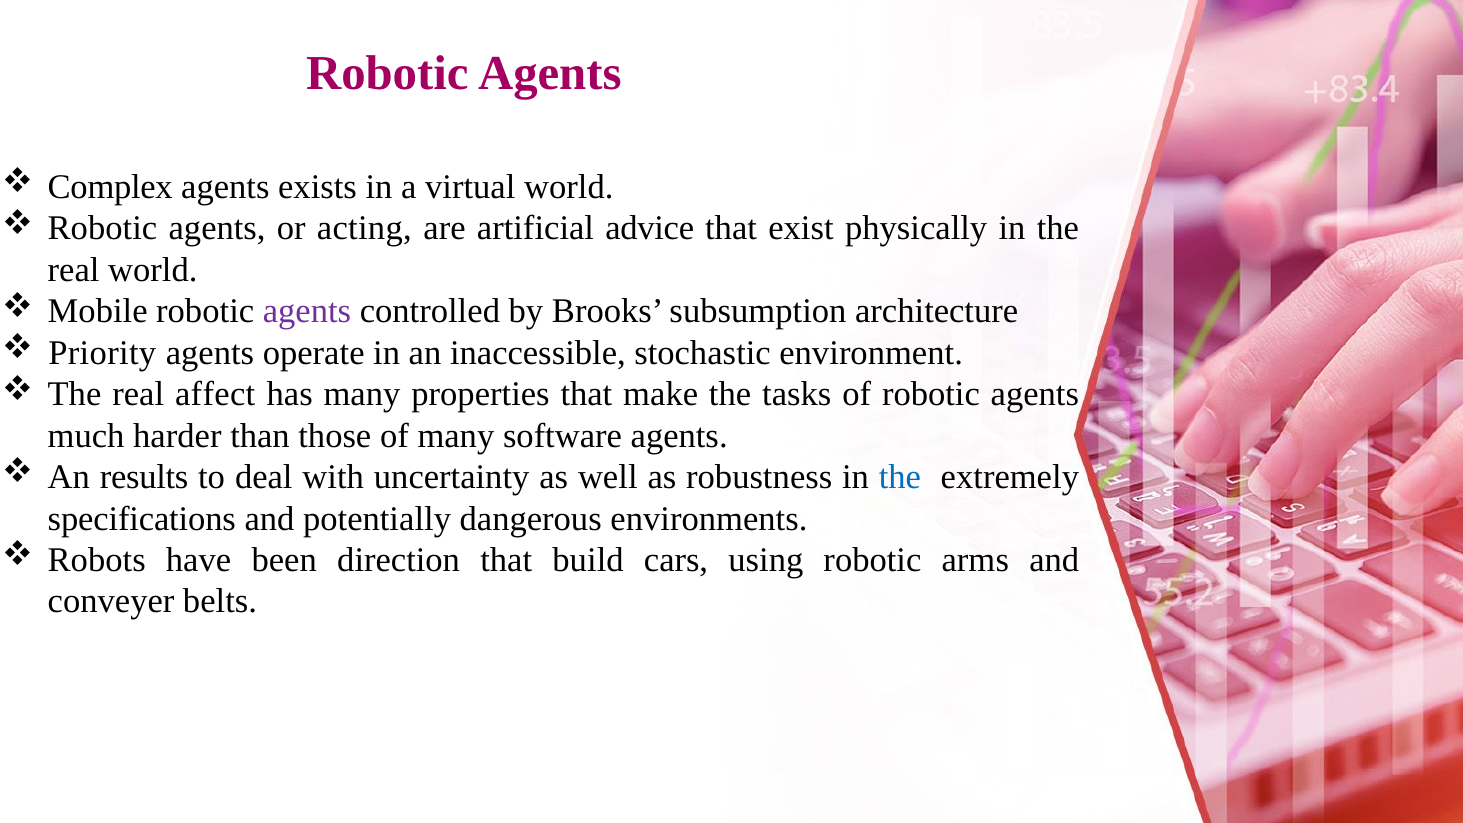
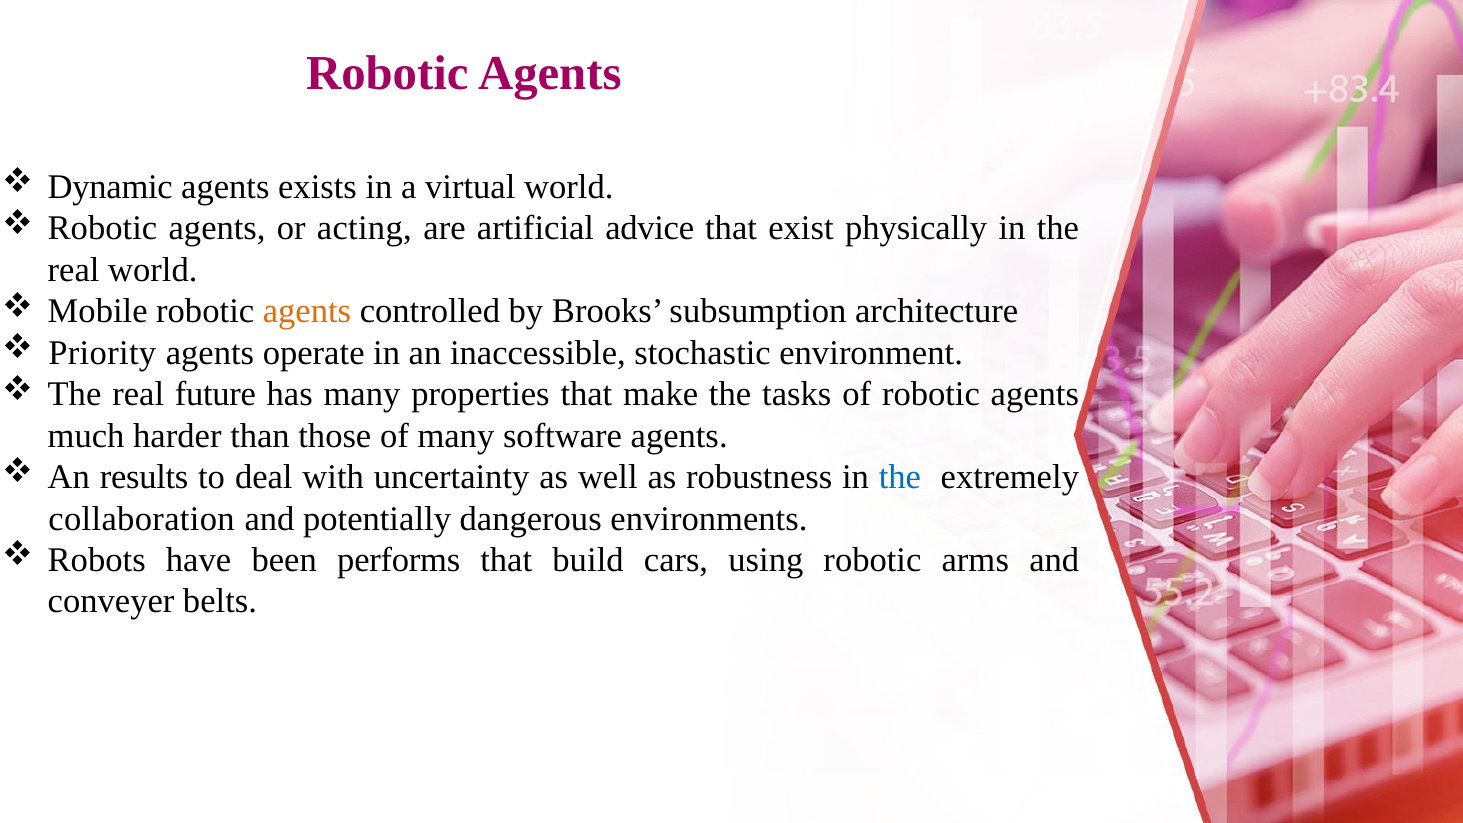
Complex: Complex -> Dynamic
agents at (307, 311) colour: purple -> orange
affect: affect -> future
specifications: specifications -> collaboration
direction: direction -> performs
